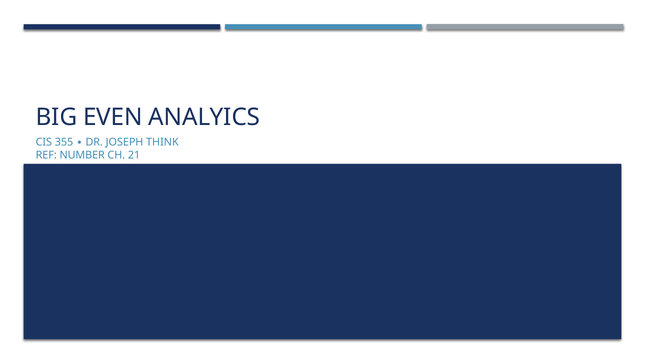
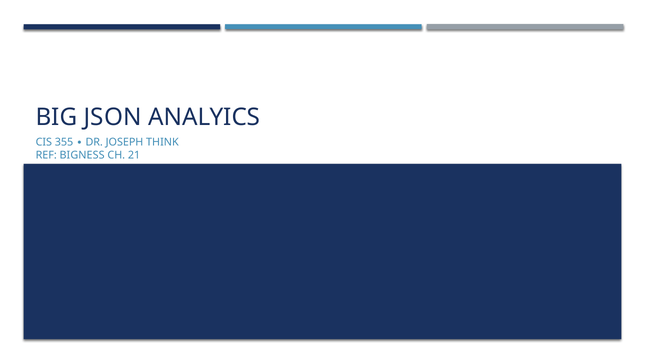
EVEN: EVEN -> JSON
NUMBER: NUMBER -> BIGNESS
